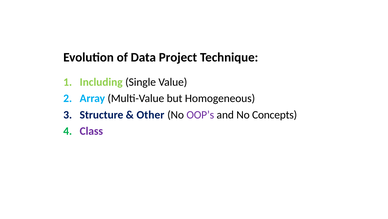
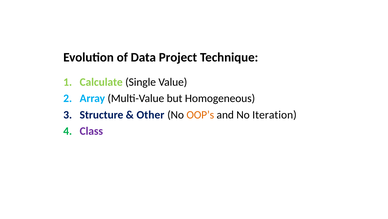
Including: Including -> Calculate
OOP’s colour: purple -> orange
Concepts: Concepts -> Iteration
